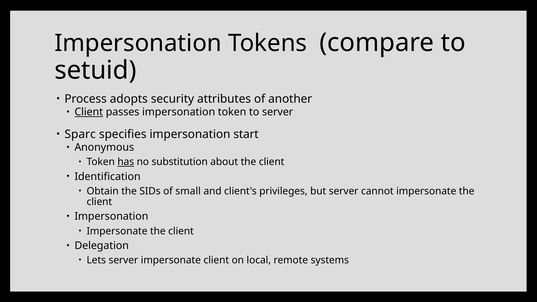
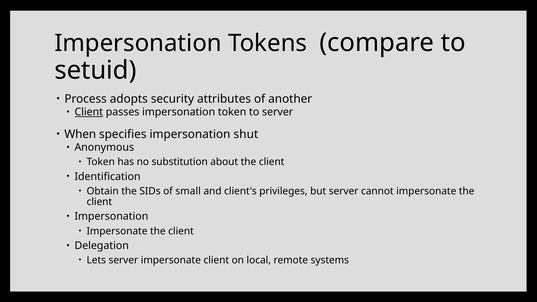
Sparc: Sparc -> When
start: start -> shut
has underline: present -> none
